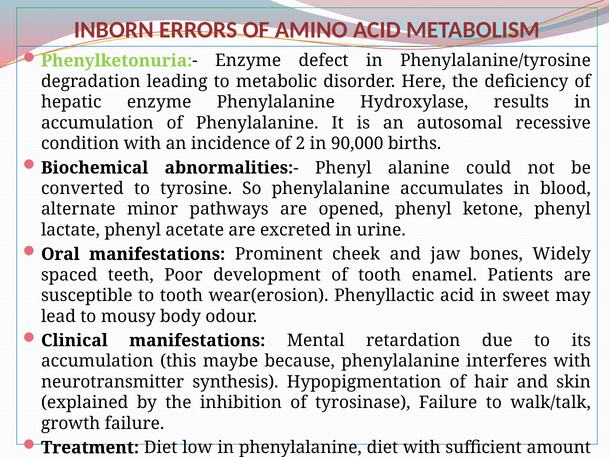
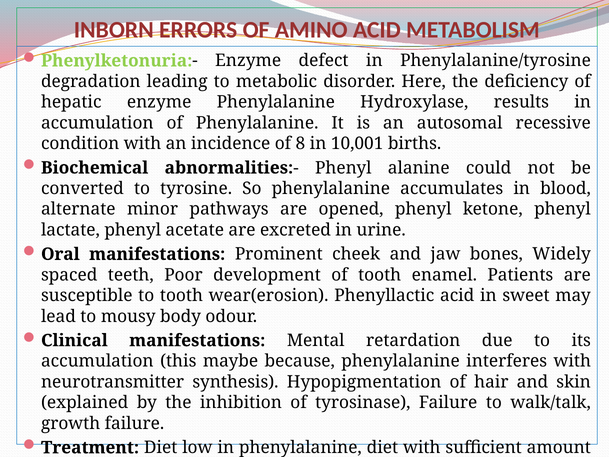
2: 2 -> 8
90,000: 90,000 -> 10,001
